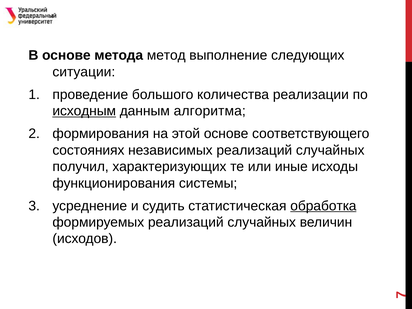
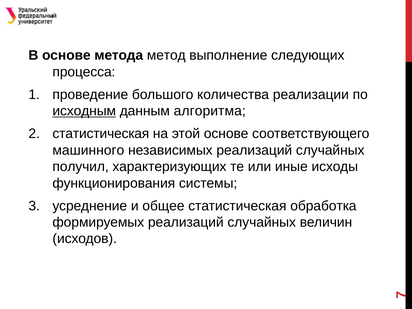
ситуации: ситуации -> процесса
формирования at (101, 134): формирования -> статистическая
состояниях: состояниях -> машинного
судить: судить -> общее
обработка underline: present -> none
